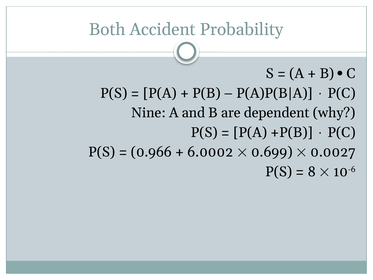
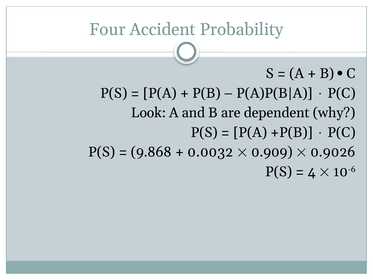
Both: Both -> Four
Nine: Nine -> Look
0.966: 0.966 -> 9.868
6.0002: 6.0002 -> 0.0032
0.699: 0.699 -> 0.909
0.0027: 0.0027 -> 0.9026
8: 8 -> 4
